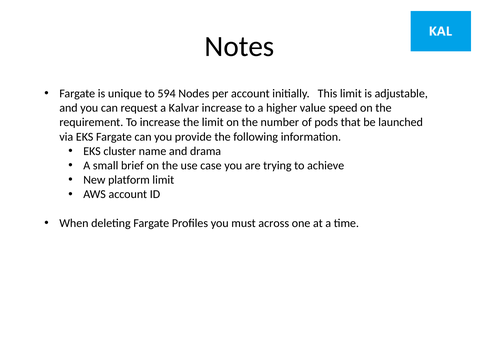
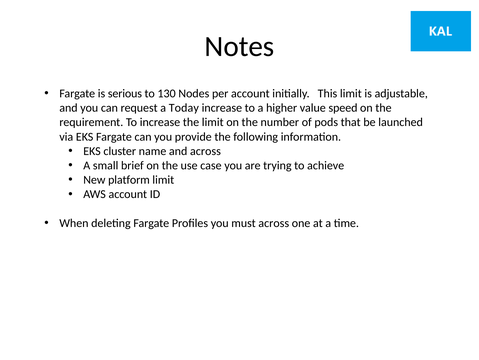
unique: unique -> serious
594: 594 -> 130
Kalvar: Kalvar -> Today
and drama: drama -> across
